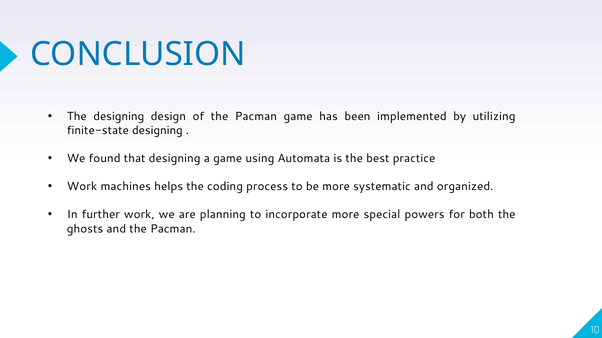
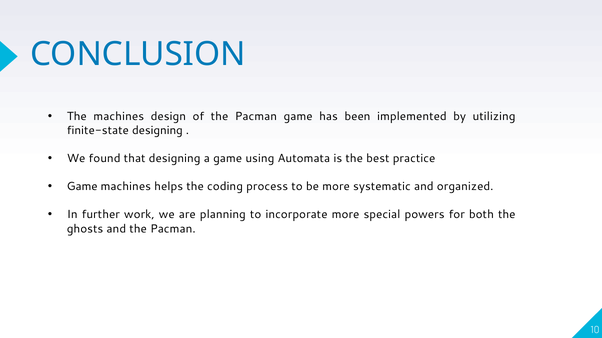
The designing: designing -> machines
Work at (82, 187): Work -> Game
